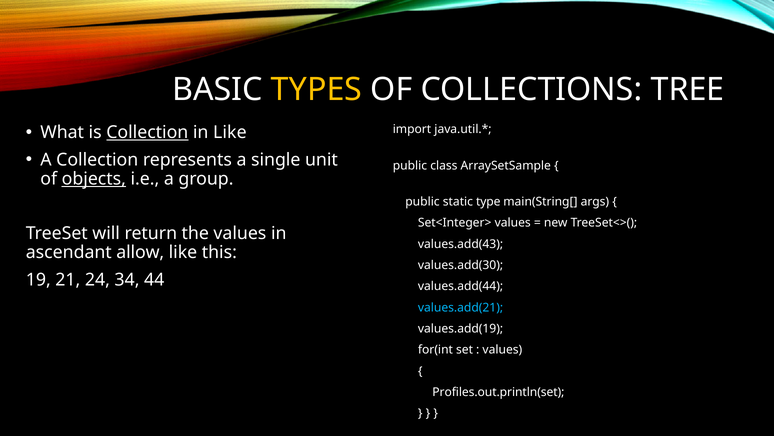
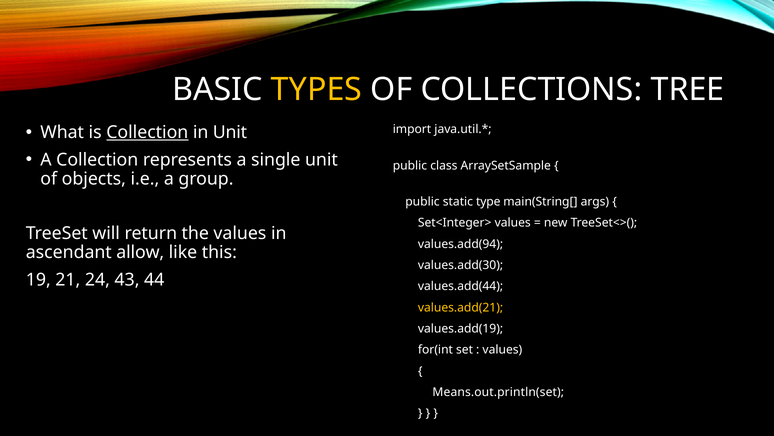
in Like: Like -> Unit
objects underline: present -> none
values.add(43: values.add(43 -> values.add(94
34: 34 -> 43
values.add(21 colour: light blue -> yellow
Profiles.out.println(set: Profiles.out.println(set -> Means.out.println(set
